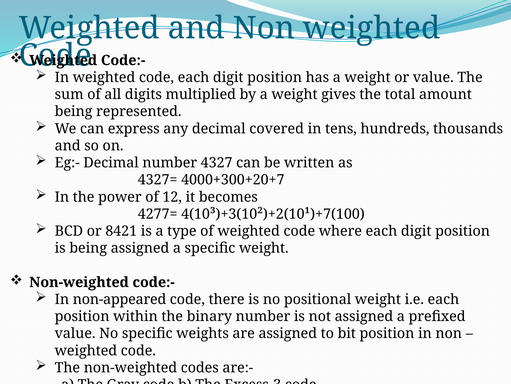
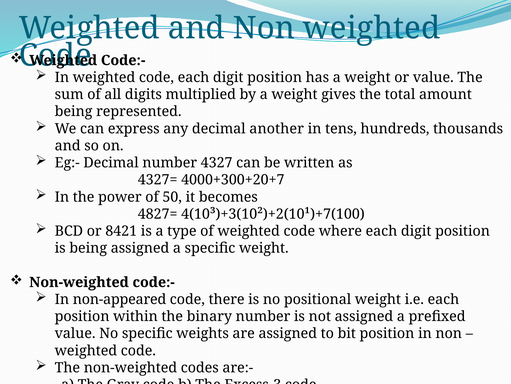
covered: covered -> another
12: 12 -> 50
4277=: 4277= -> 4827=
